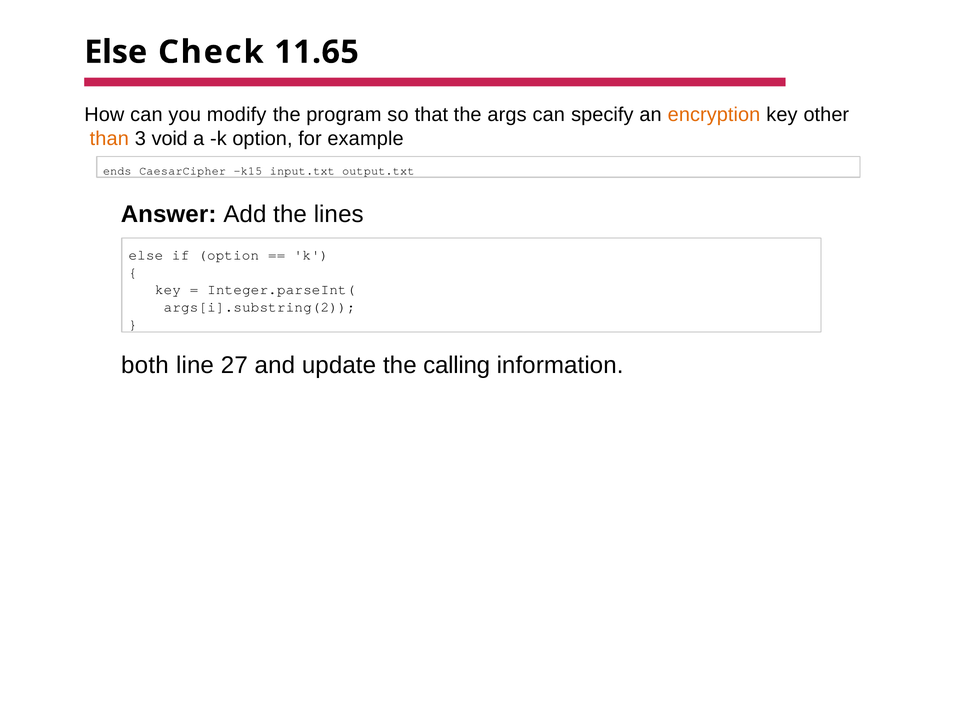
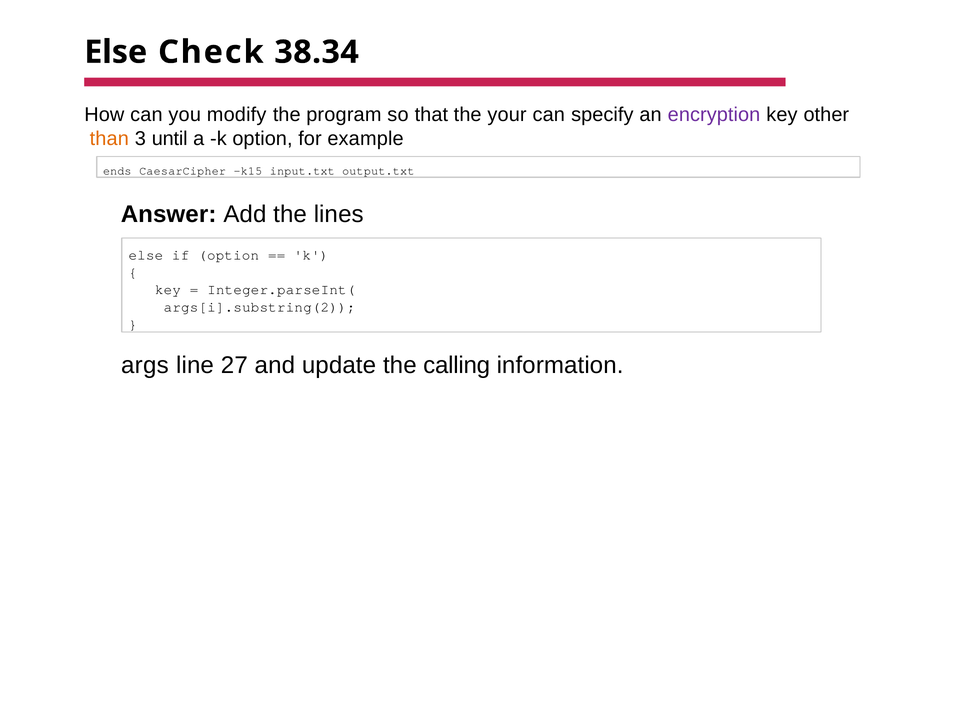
11.65: 11.65 -> 38.34
args: args -> your
encryption colour: orange -> purple
void: void -> until
both: both -> args
